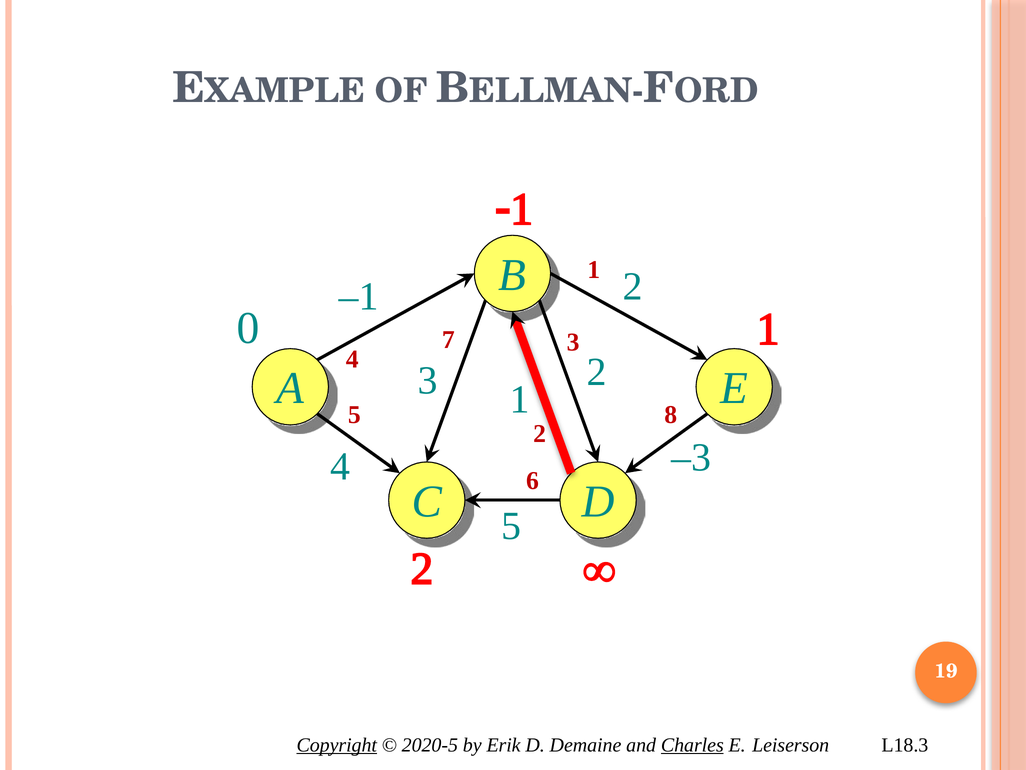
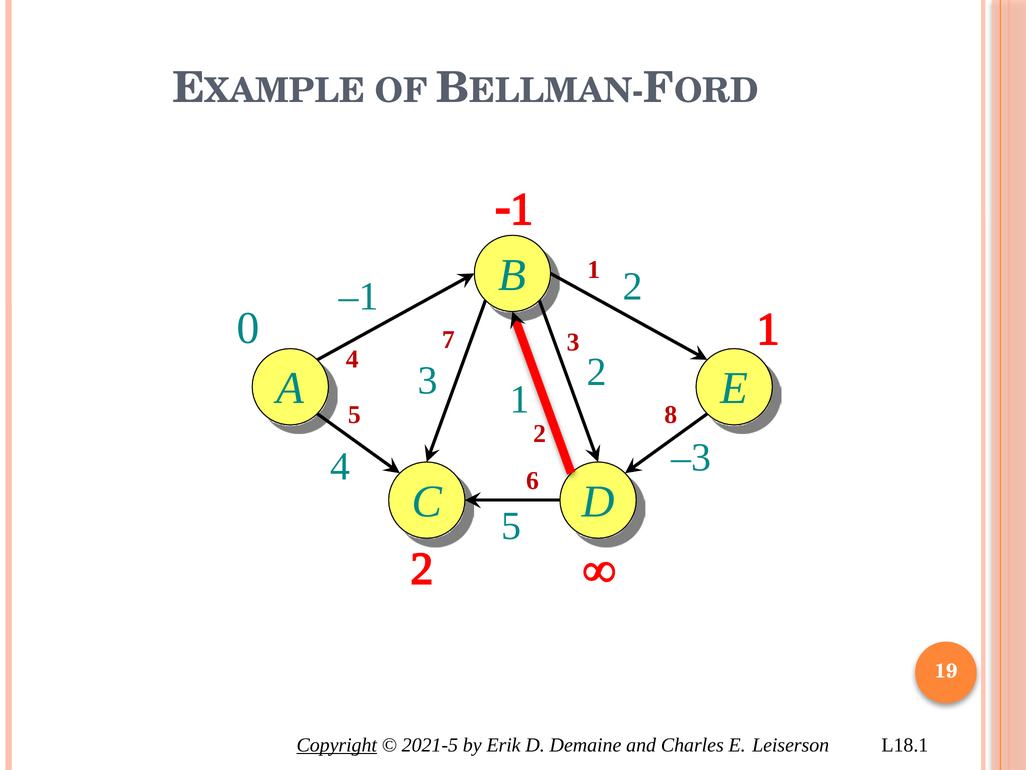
2020-5: 2020-5 -> 2021-5
Charles underline: present -> none
L18.3: L18.3 -> L18.1
